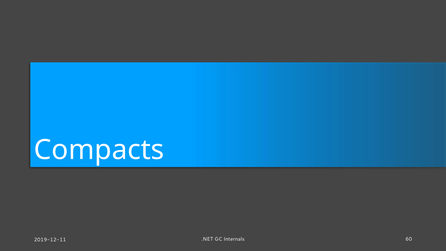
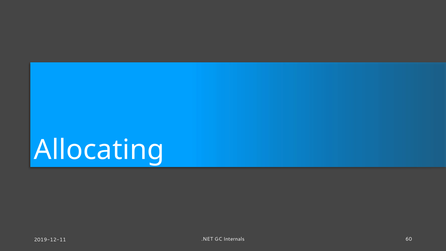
Compacts: Compacts -> Allocating
